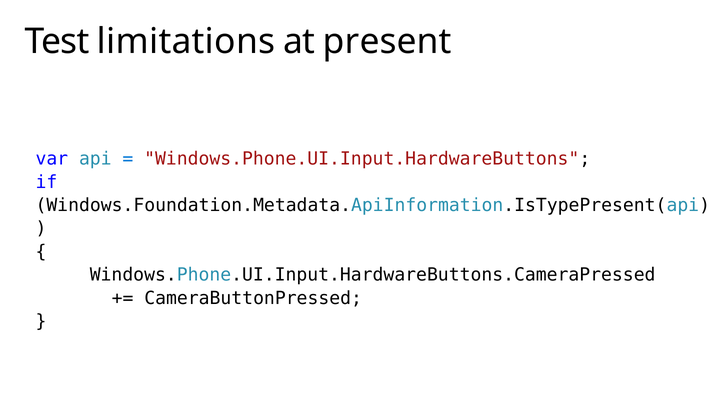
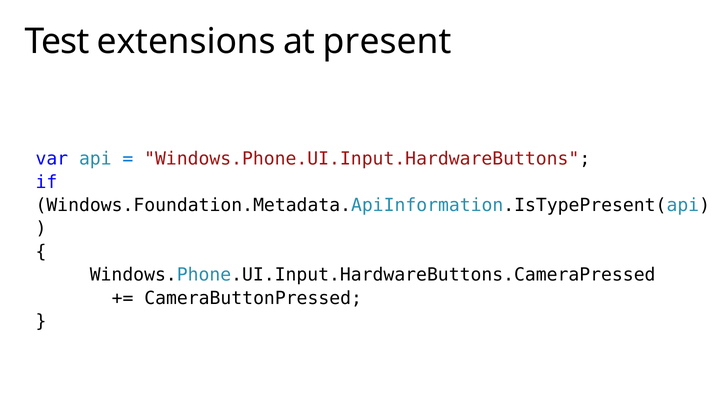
limitations: limitations -> extensions
